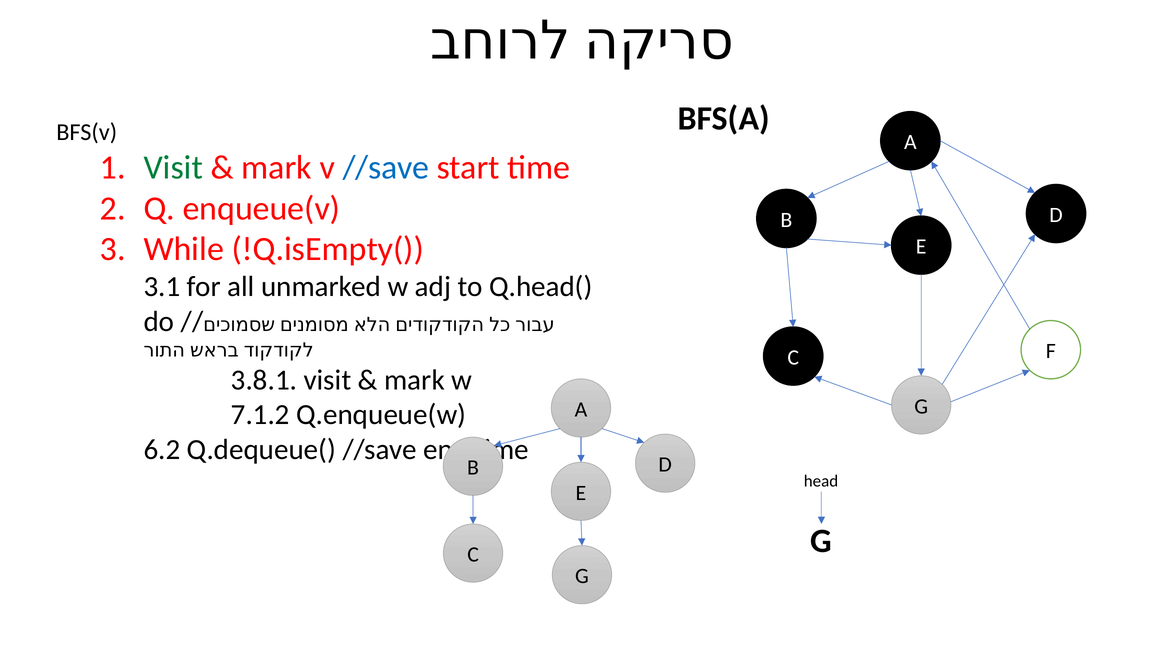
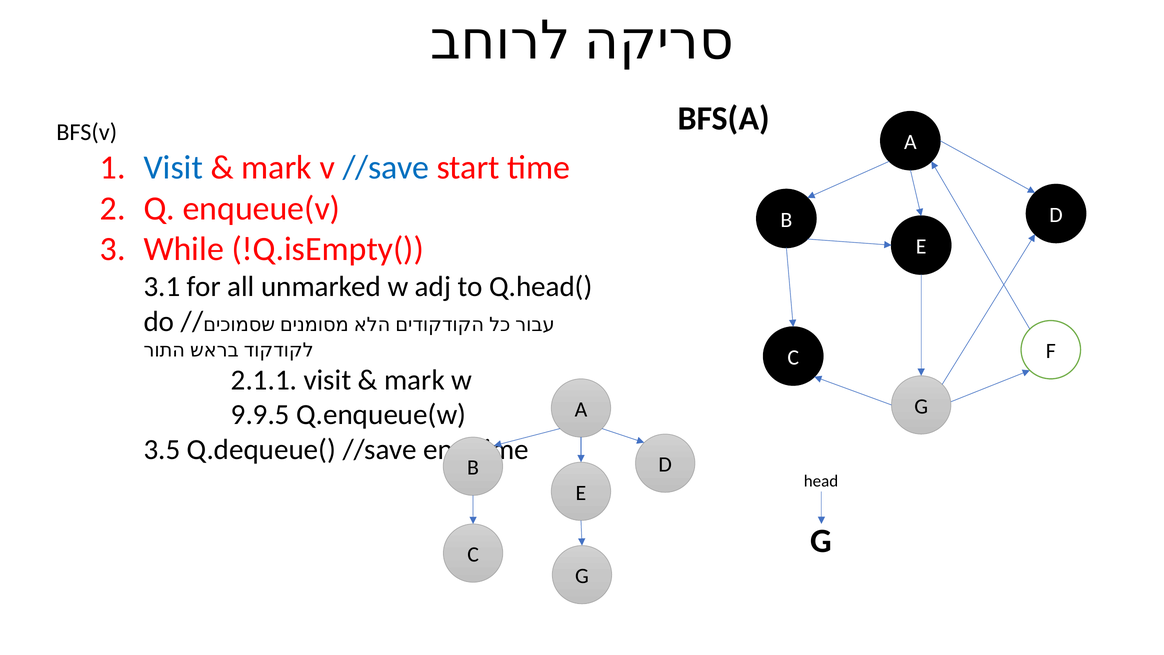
Visit at (173, 168) colour: green -> blue
3.8.1: 3.8.1 -> 2.1.1
7.1.2: 7.1.2 -> 9.9.5
6.2: 6.2 -> 3.5
